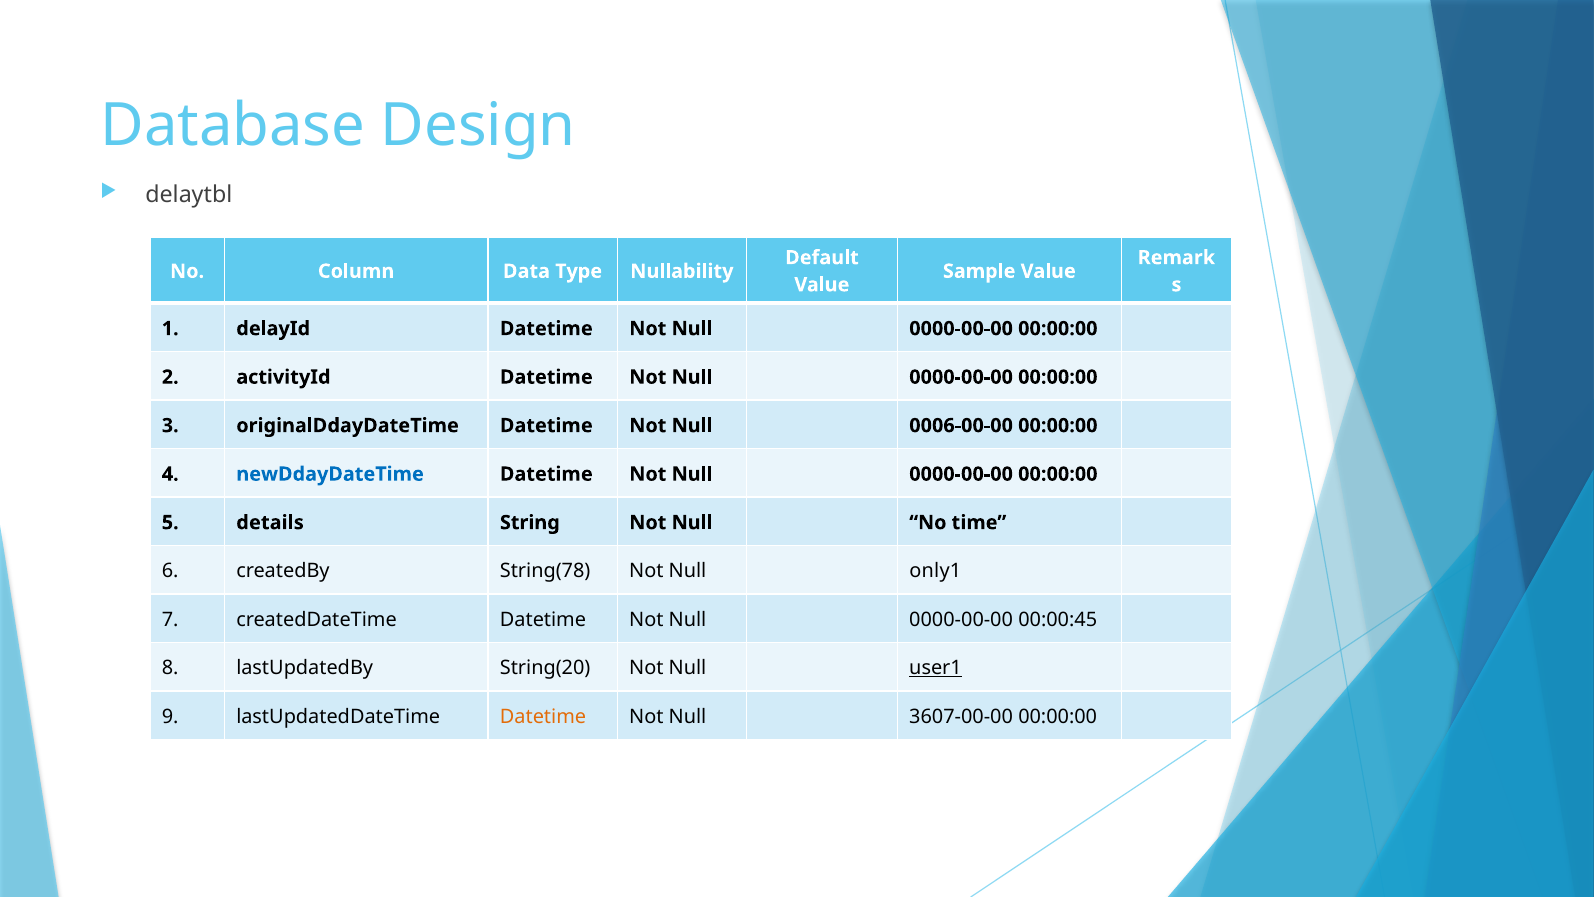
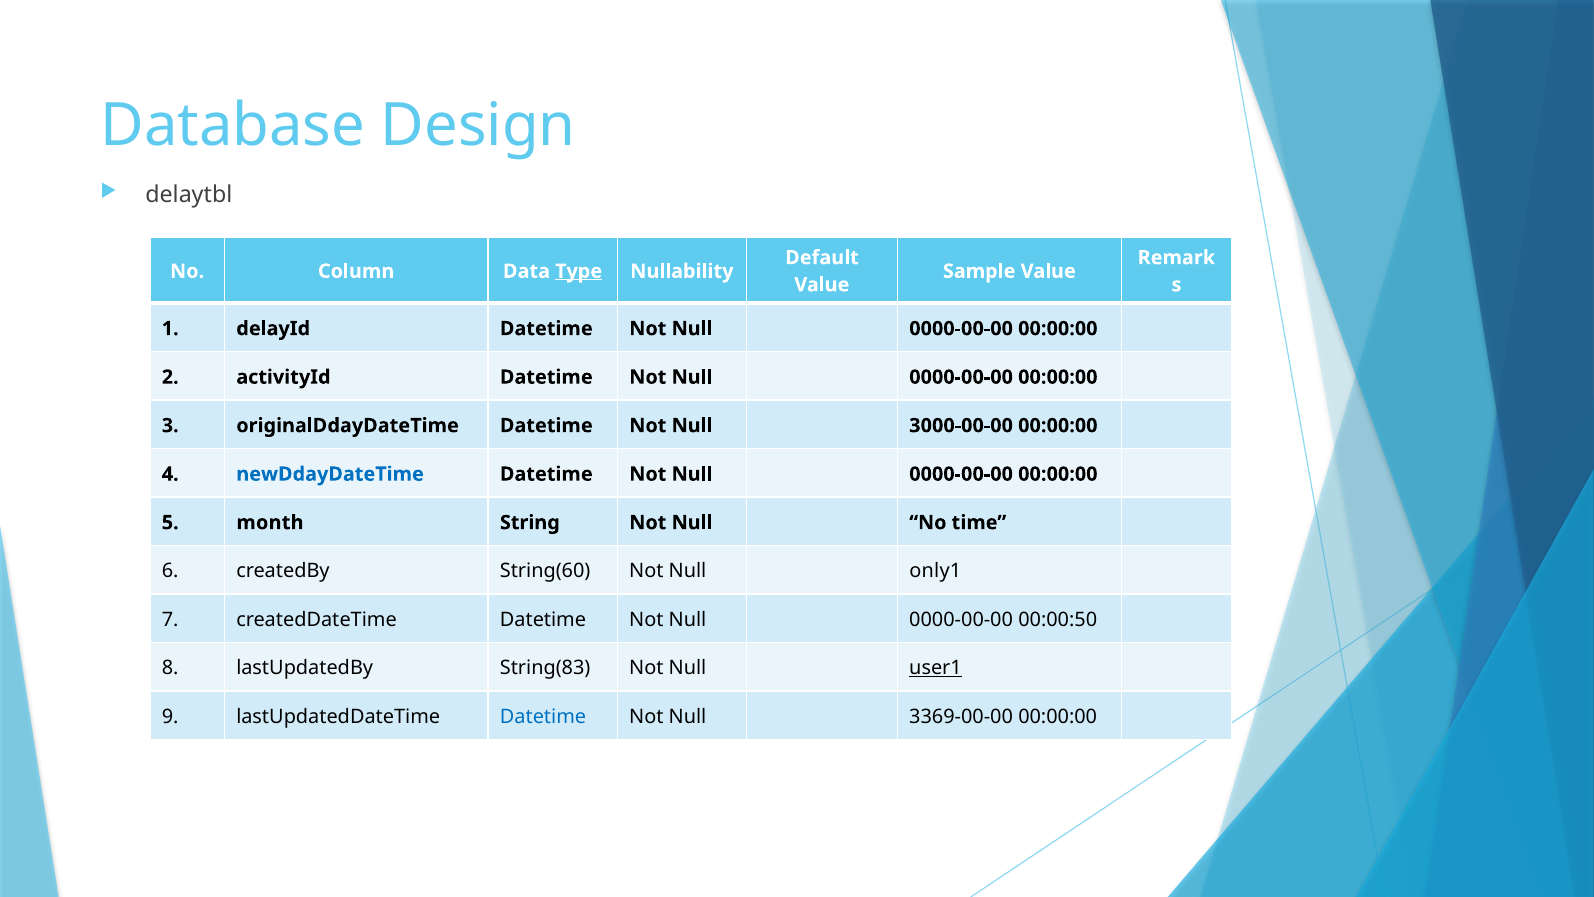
Type underline: none -> present
0006-00-00: 0006-00-00 -> 3000-00-00
details: details -> month
String(78: String(78 -> String(60
00:00:45: 00:00:45 -> 00:00:50
String(20: String(20 -> String(83
Datetime at (543, 716) colour: orange -> blue
3607-00-00: 3607-00-00 -> 3369-00-00
